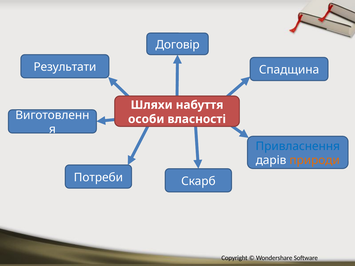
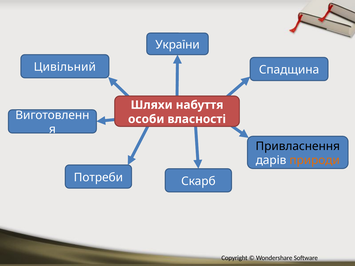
Договір: Договір -> України
Результати: Результати -> Цивільний
Привласнення colour: blue -> black
